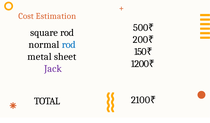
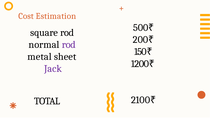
rod at (69, 45) colour: blue -> purple
